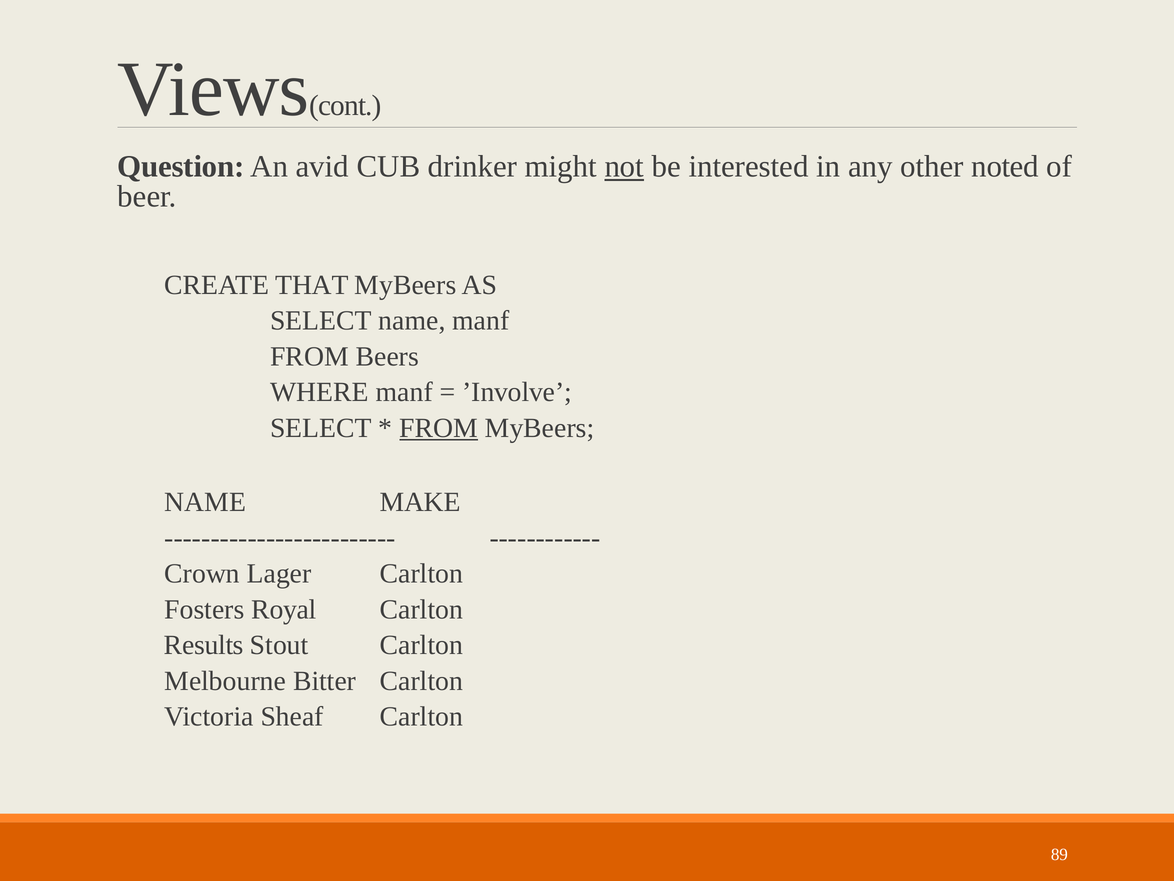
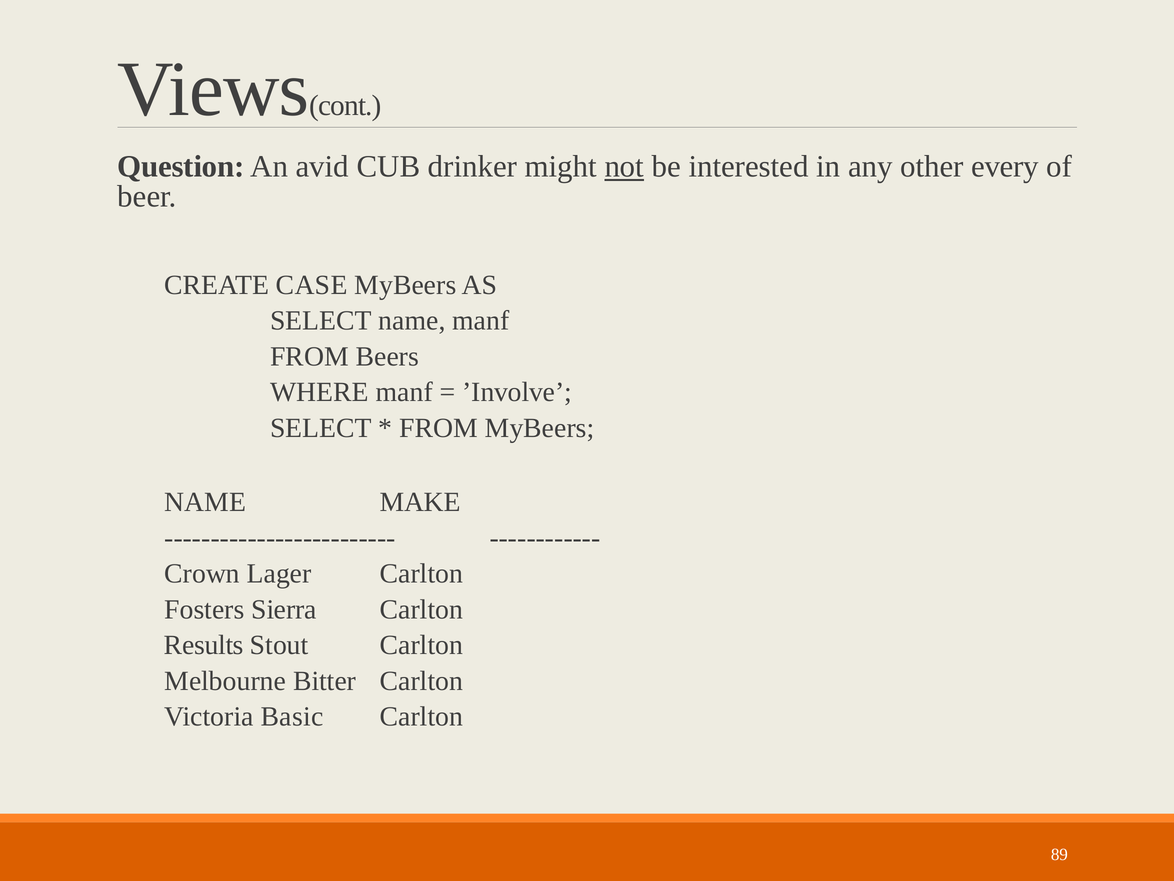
noted: noted -> every
THAT: THAT -> CASE
FROM at (439, 428) underline: present -> none
Royal: Royal -> Sierra
Sheaf: Sheaf -> Basic
